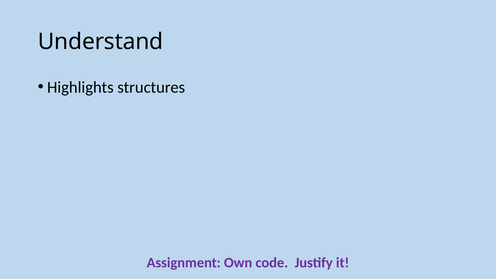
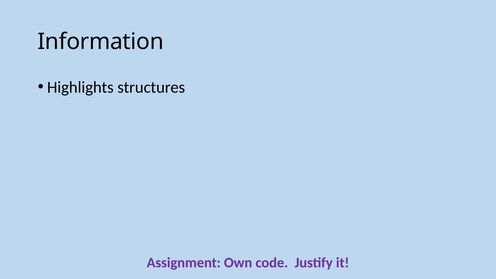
Understand: Understand -> Information
